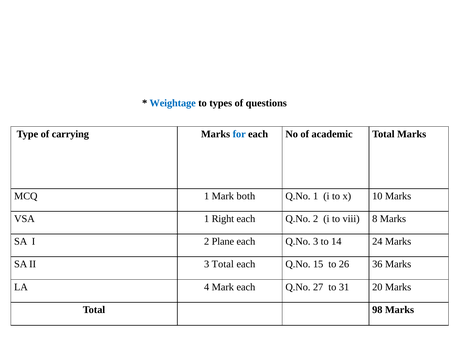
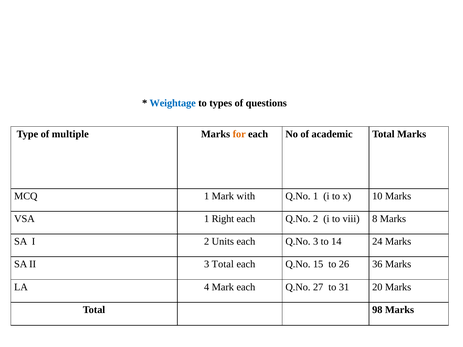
carrying: carrying -> multiple
for colour: blue -> orange
both: both -> with
Plane: Plane -> Units
